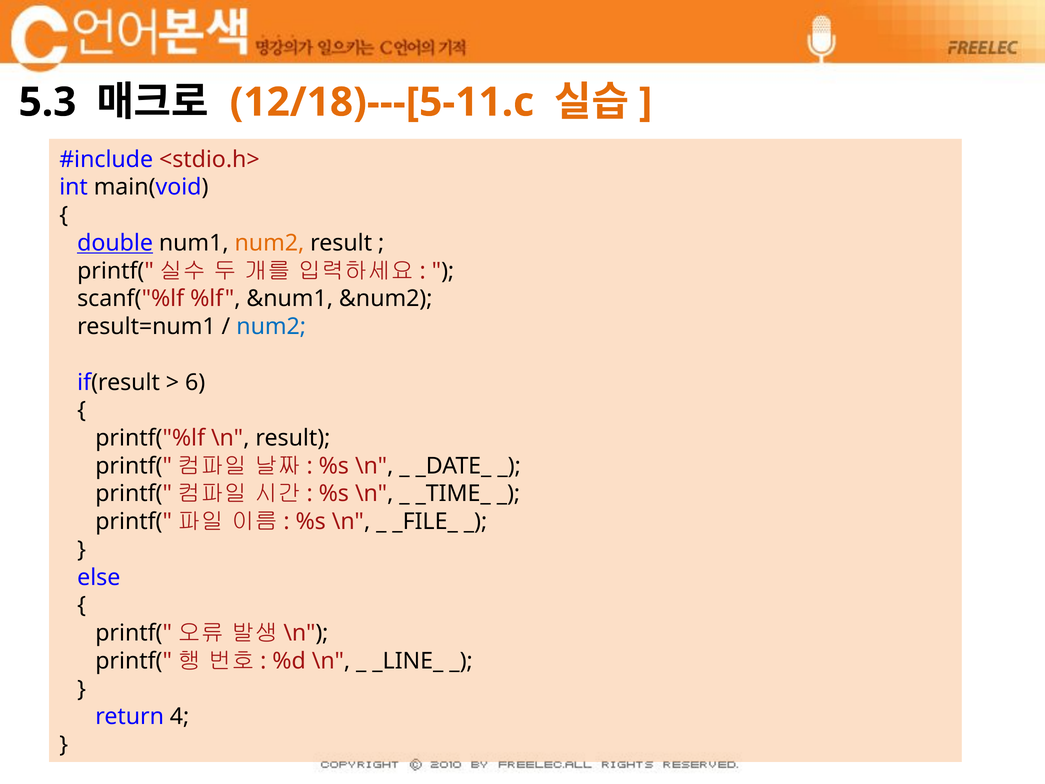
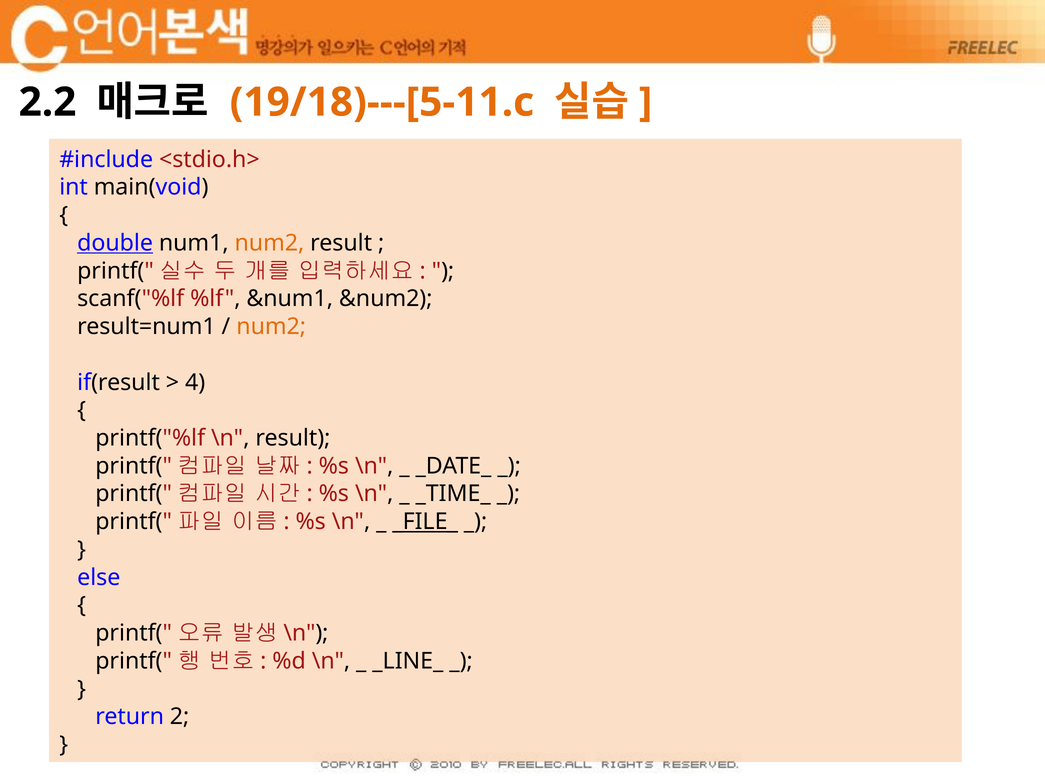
5.3: 5.3 -> 2.2
12/18)---[5-11.c: 12/18)---[5-11.c -> 19/18)---[5-11.c
num2 at (271, 327) colour: blue -> orange
6: 6 -> 4
_FILE_ underline: none -> present
4: 4 -> 2
